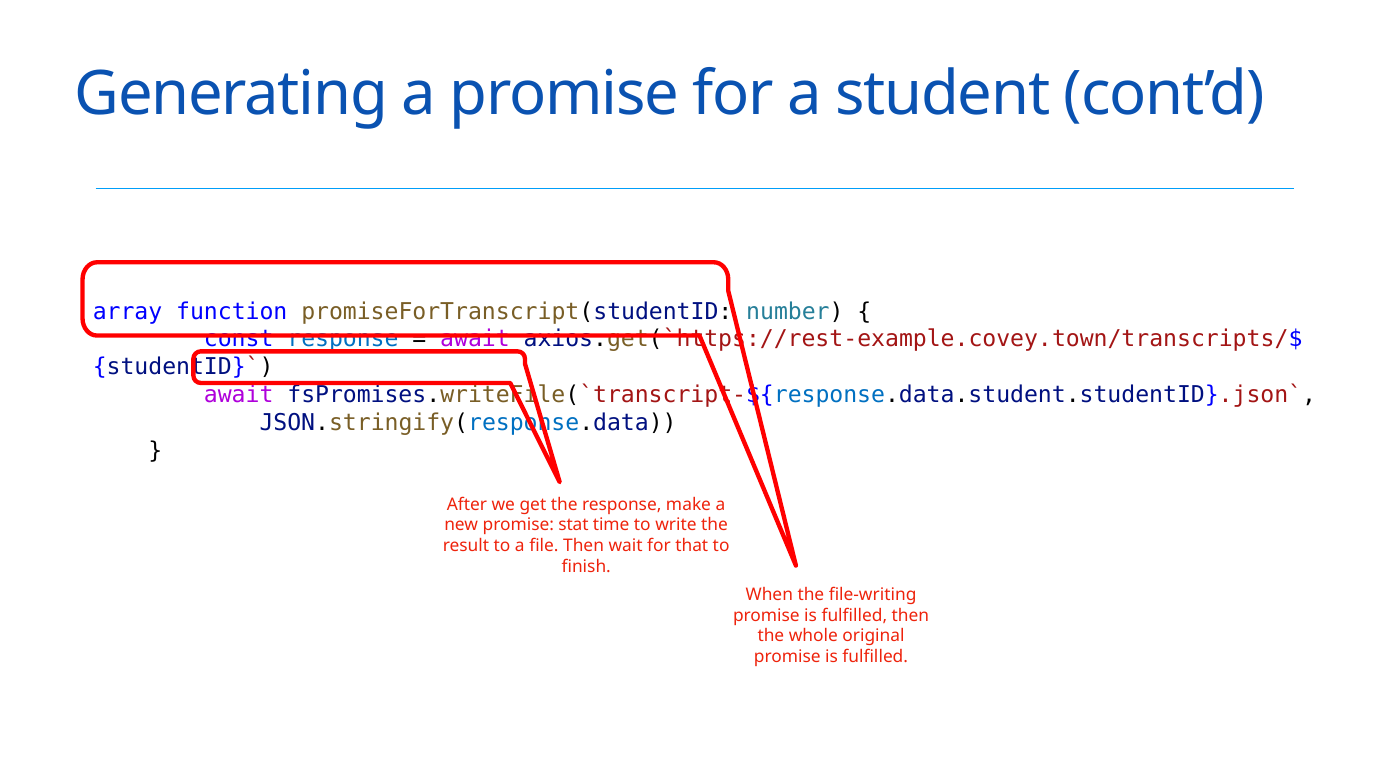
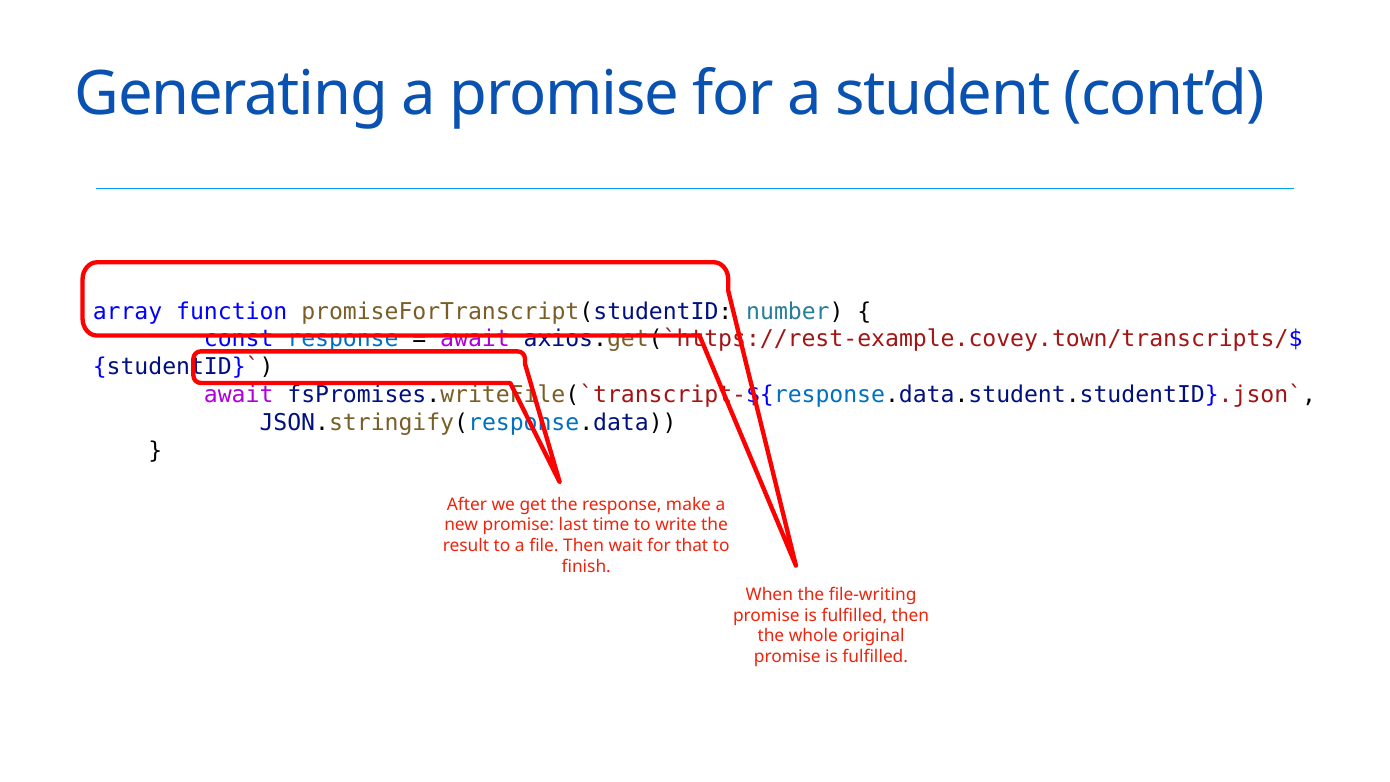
stat: stat -> last
